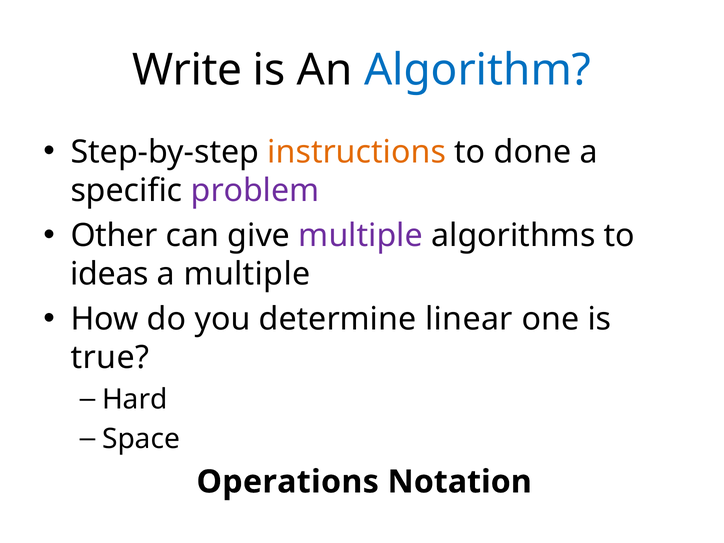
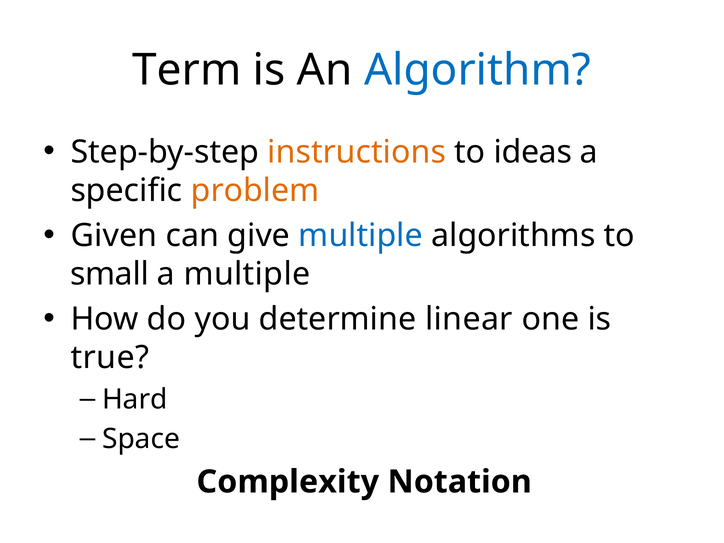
Write: Write -> Term
done: done -> ideas
problem colour: purple -> orange
Other: Other -> Given
multiple at (361, 236) colour: purple -> blue
ideas: ideas -> small
Operations: Operations -> Complexity
